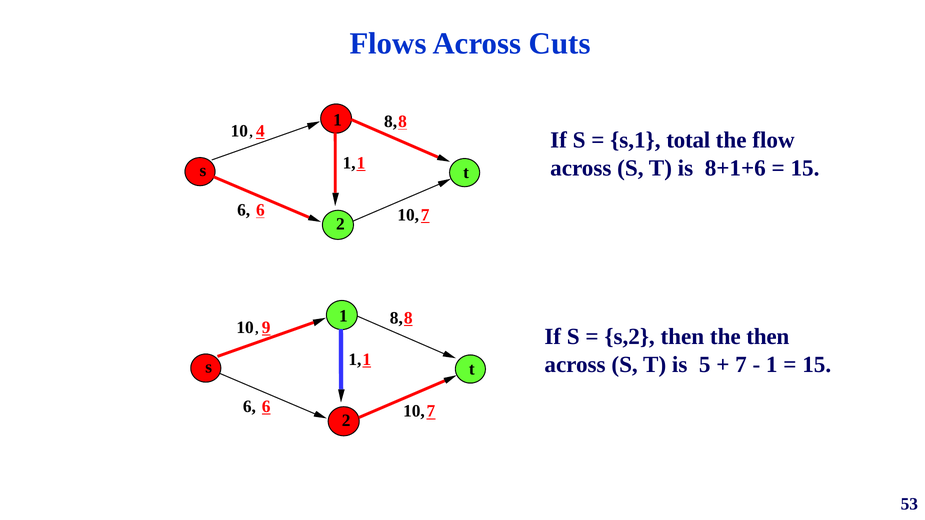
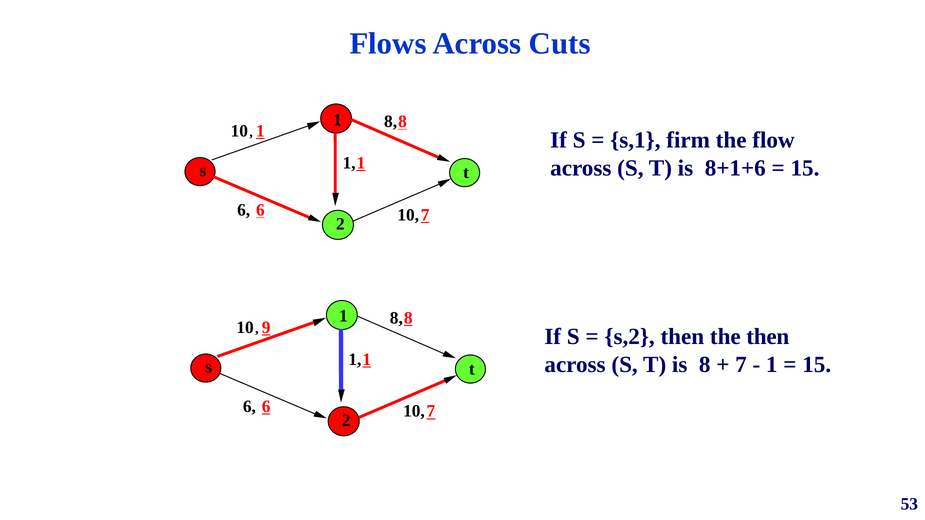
4 at (260, 131): 4 -> 1
total: total -> firm
5: 5 -> 8
